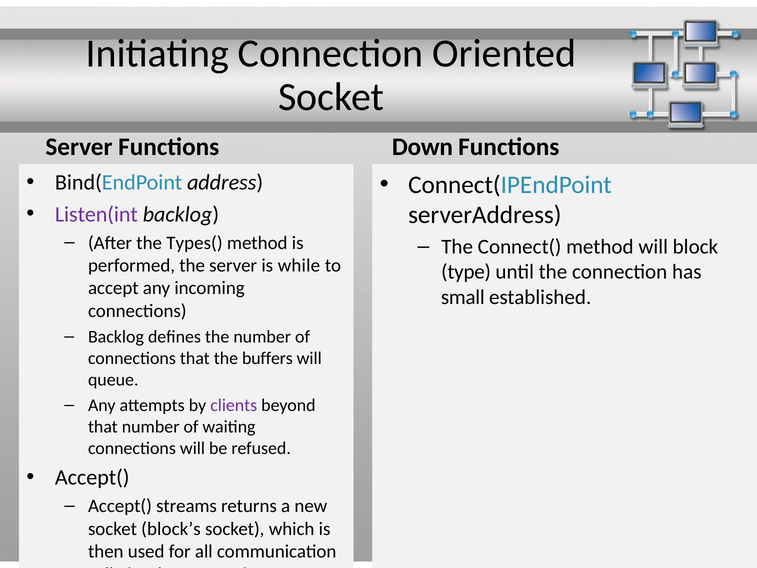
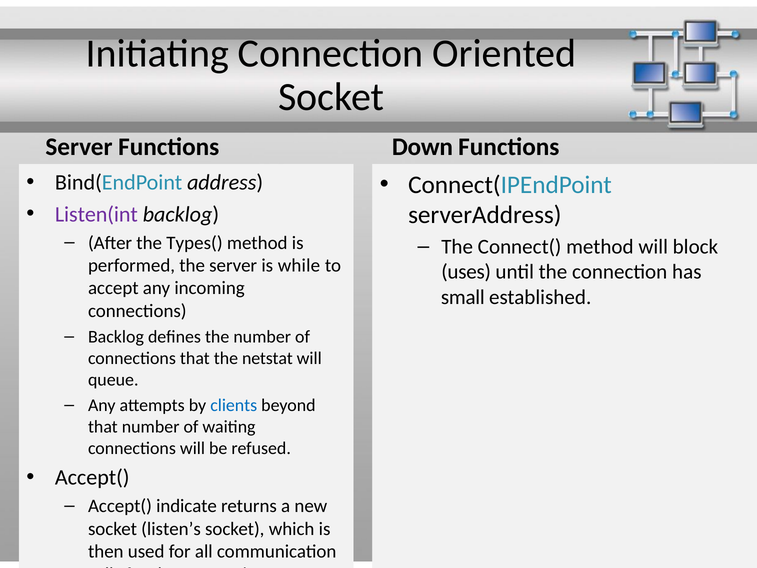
type: type -> uses
buffers: buffers -> netstat
clients colour: purple -> blue
streams: streams -> indicate
block’s: block’s -> listen’s
